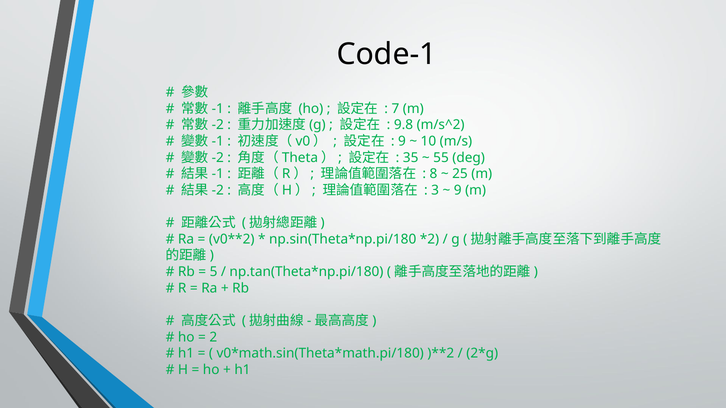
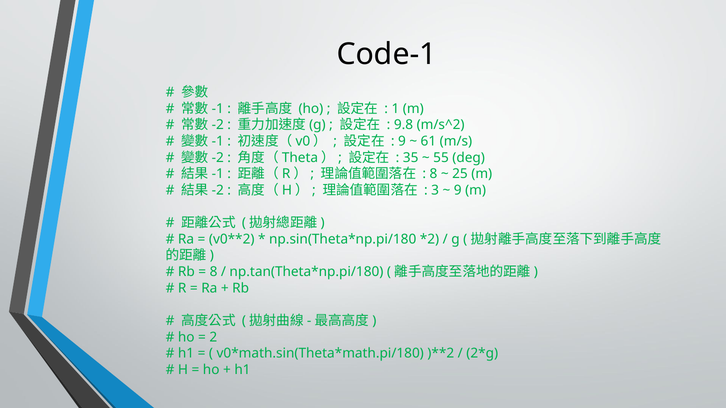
7: 7 -> 1
10: 10 -> 61
5 at (214, 272): 5 -> 8
